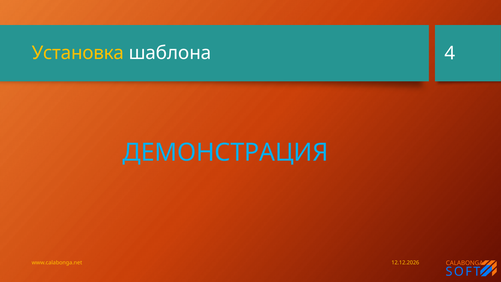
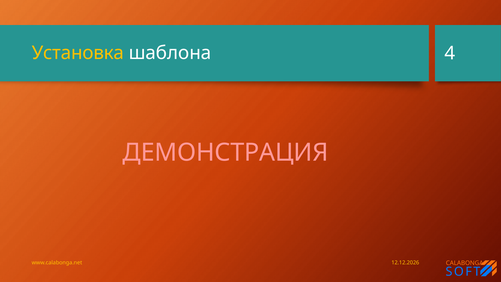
ДЕМОНСТРАЦИЯ colour: light blue -> pink
